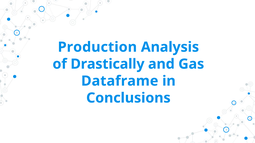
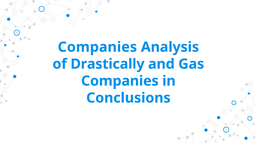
Production at (97, 47): Production -> Companies
Dataframe at (120, 81): Dataframe -> Companies
